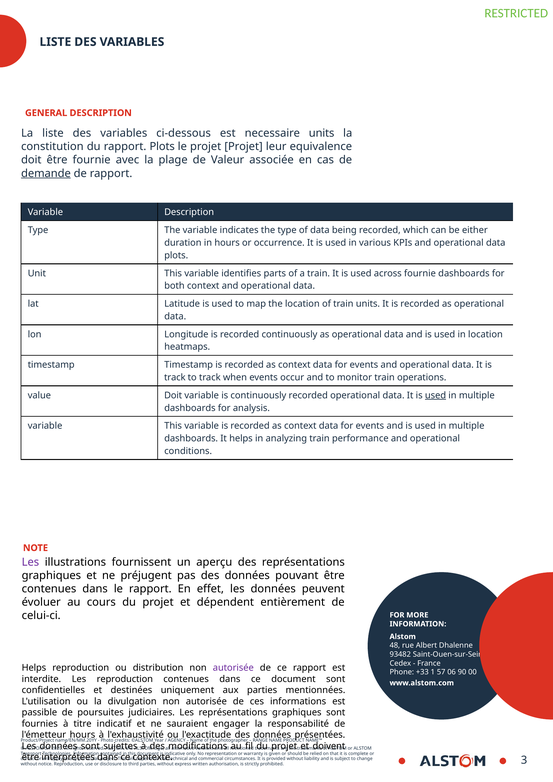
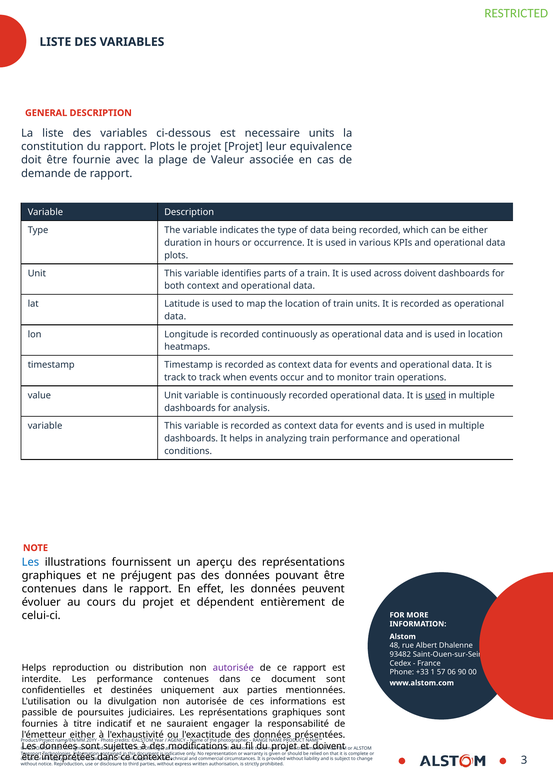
demande underline: present -> none
across fournie: fournie -> doivent
value Doit: Doit -> Unit
Les at (30, 562) colour: purple -> blue
Les reproduction: reproduction -> performance
hours at (82, 735): hours -> either
